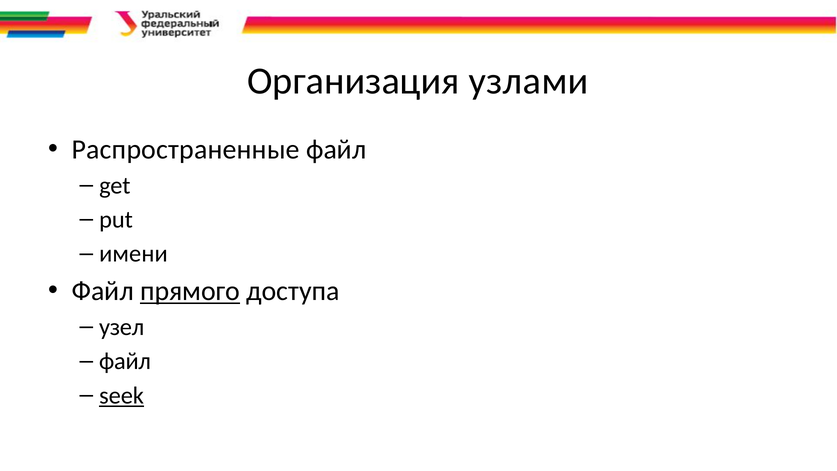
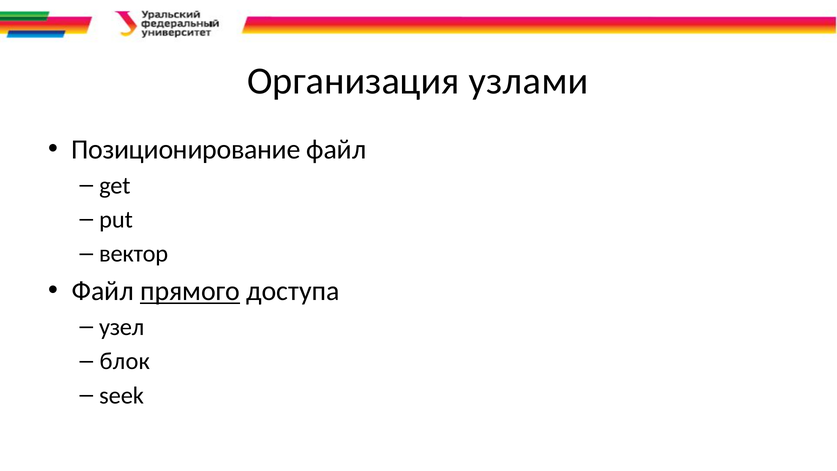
Распространенные: Распространенные -> Позиционирование
имени: имени -> вектор
файл at (125, 361): файл -> блок
seek underline: present -> none
